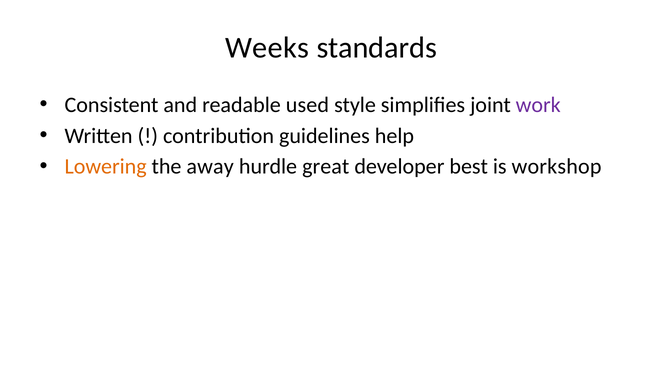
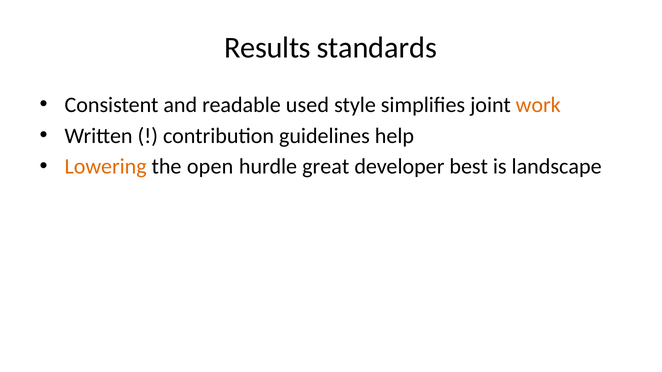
Weeks: Weeks -> Results
work colour: purple -> orange
away: away -> open
workshop: workshop -> landscape
